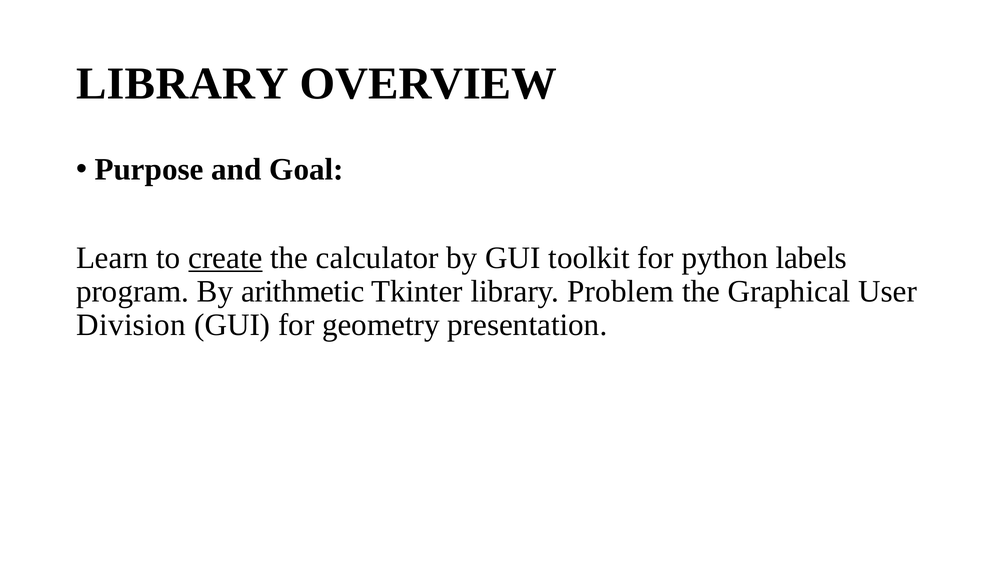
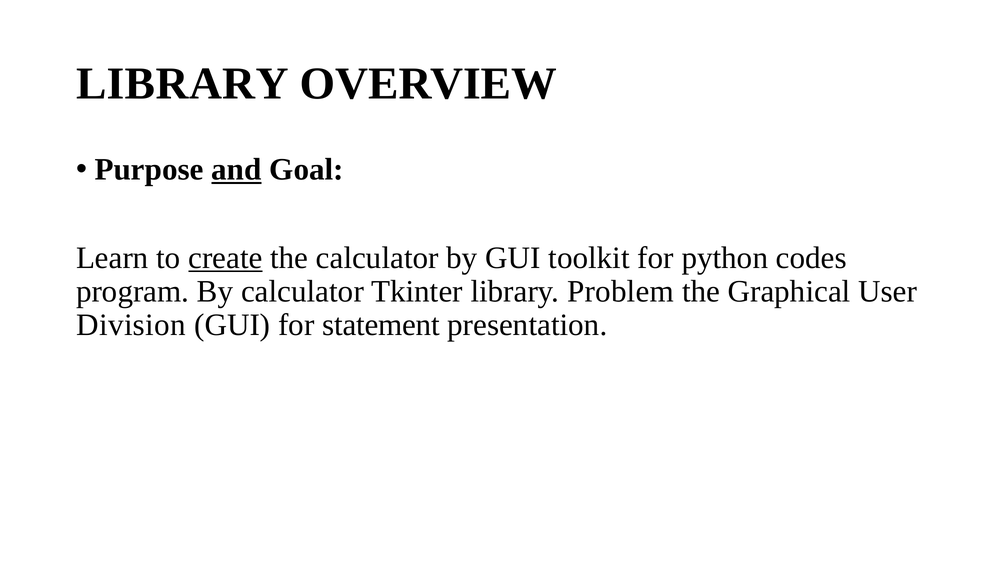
and underline: none -> present
labels: labels -> codes
By arithmetic: arithmetic -> calculator
geometry: geometry -> statement
